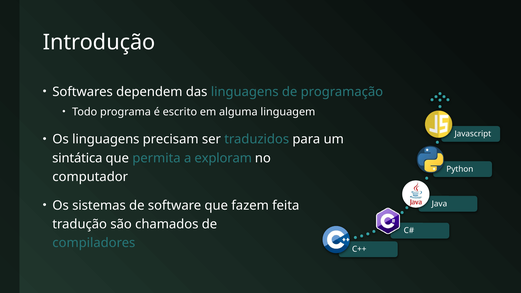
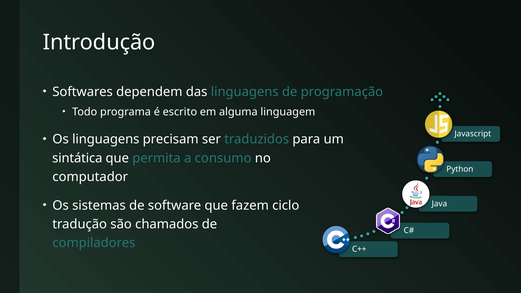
exploram: exploram -> consumo
feita: feita -> ciclo
